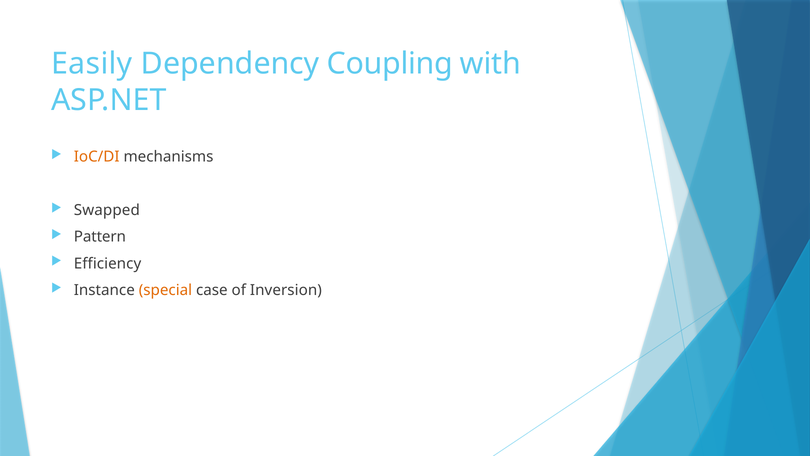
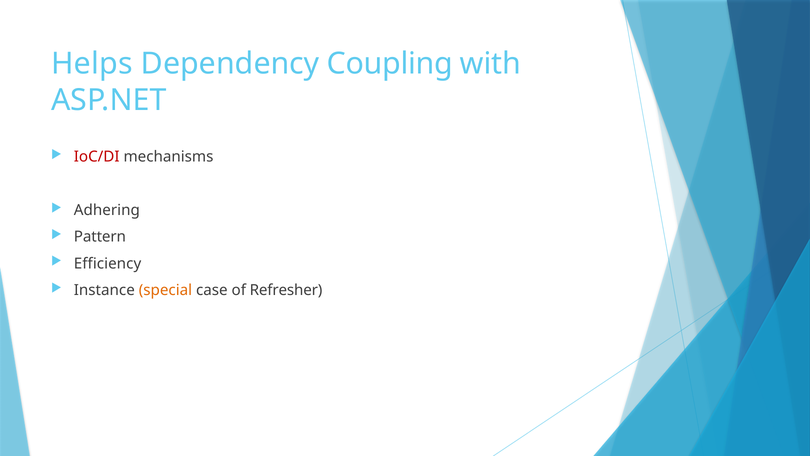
Easily: Easily -> Helps
IoC/DI colour: orange -> red
Swapped: Swapped -> Adhering
Inversion: Inversion -> Refresher
